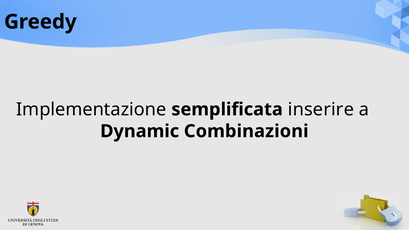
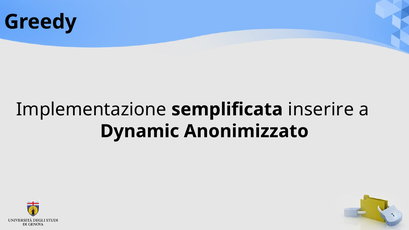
Combinazioni: Combinazioni -> Anonimizzato
